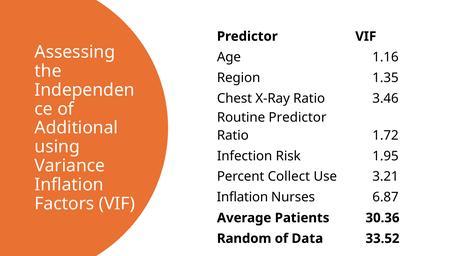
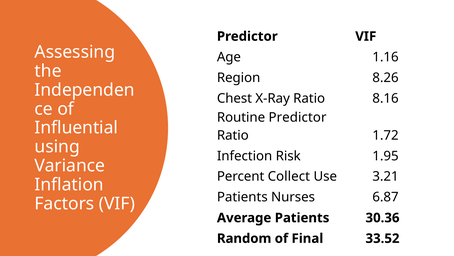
1.35: 1.35 -> 8.26
3.46: 3.46 -> 8.16
Additional: Additional -> Influential
Inflation at (242, 197): Inflation -> Patients
Data: Data -> Final
